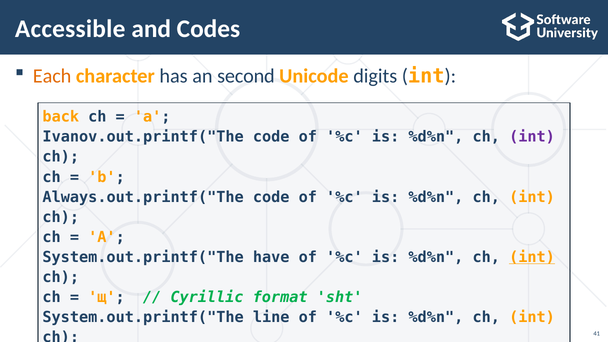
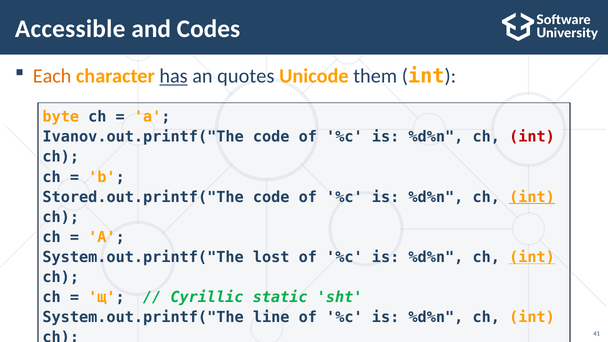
has underline: none -> present
second: second -> quotes
digits: digits -> them
back: back -> byte
int at (532, 137) colour: purple -> red
Always.out.printf("The: Always.out.printf("The -> Stored.out.printf("The
int at (532, 197) underline: none -> present
have: have -> lost
format: format -> static
